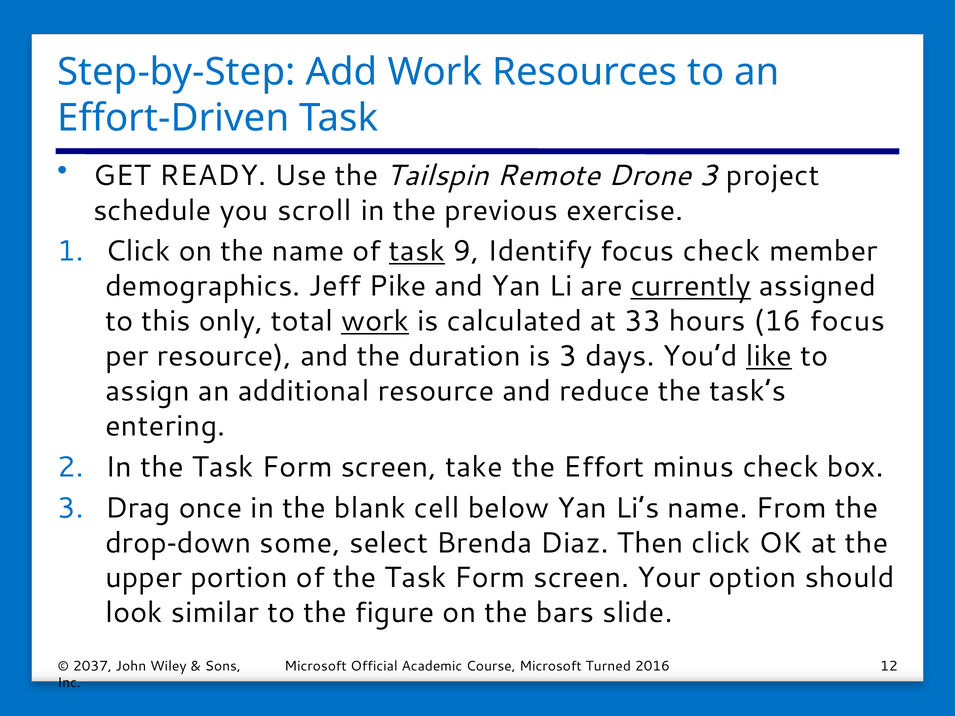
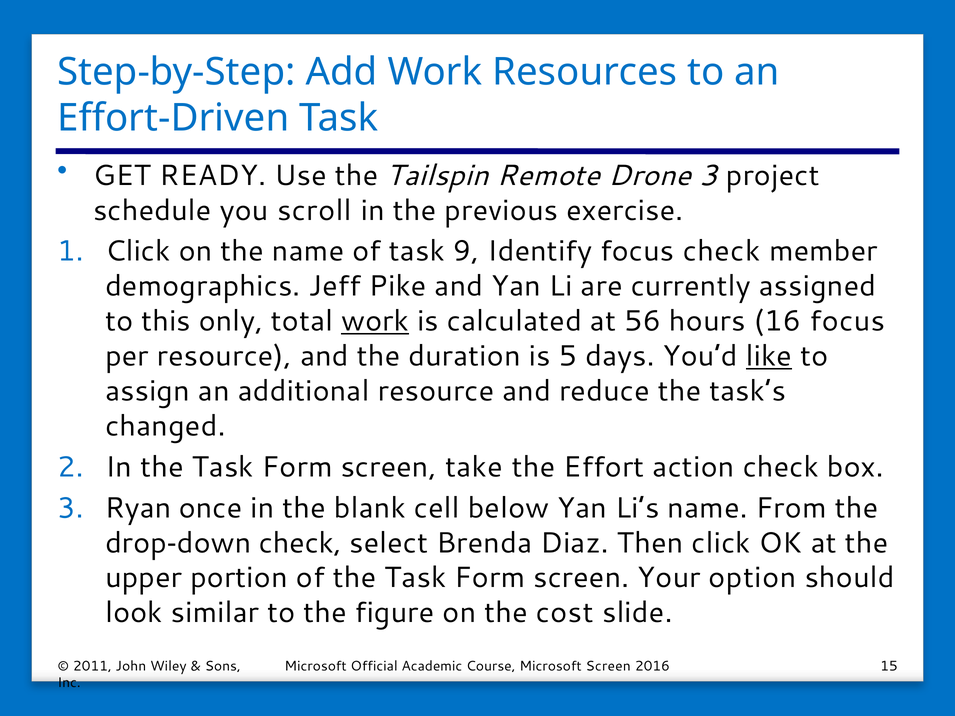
task at (417, 251) underline: present -> none
currently underline: present -> none
33: 33 -> 56
is 3: 3 -> 5
entering: entering -> changed
minus: minus -> action
Drag: Drag -> Ryan
some at (300, 543): some -> check
bars: bars -> cost
2037: 2037 -> 2011
Microsoft Turned: Turned -> Screen
12: 12 -> 15
